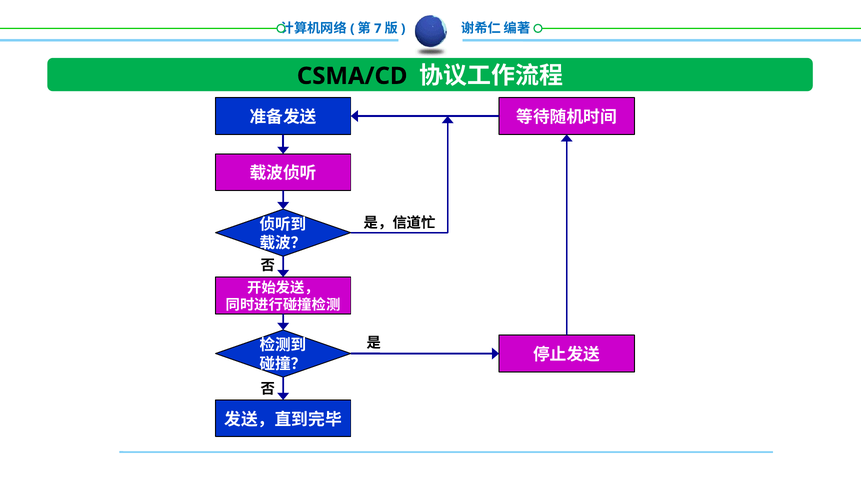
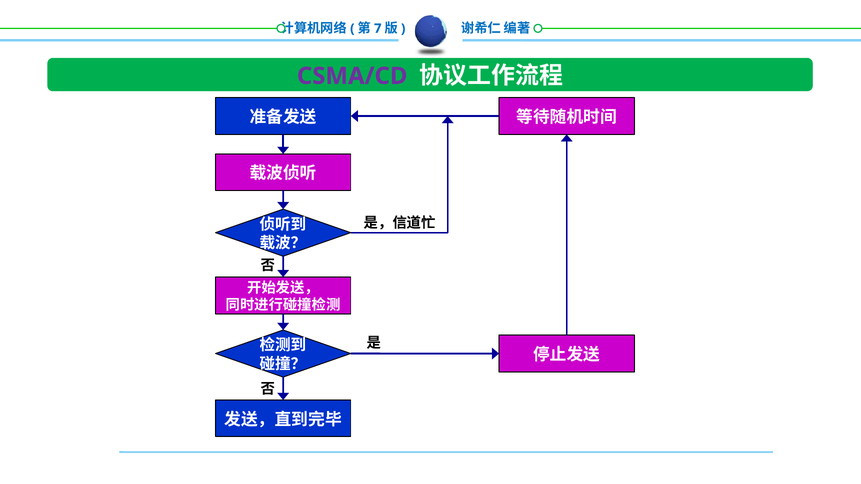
CSMA/CD colour: black -> purple
